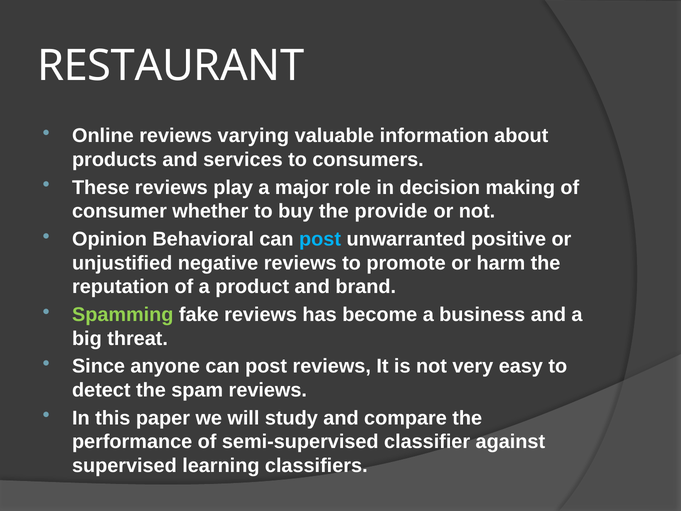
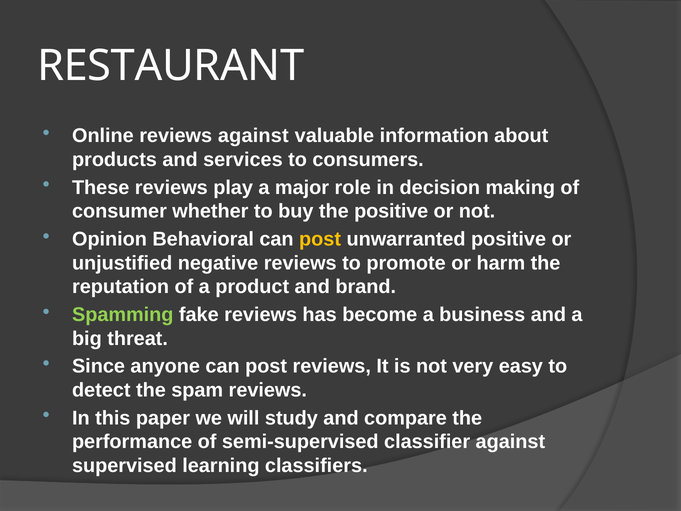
reviews varying: varying -> against
the provide: provide -> positive
post at (320, 239) colour: light blue -> yellow
